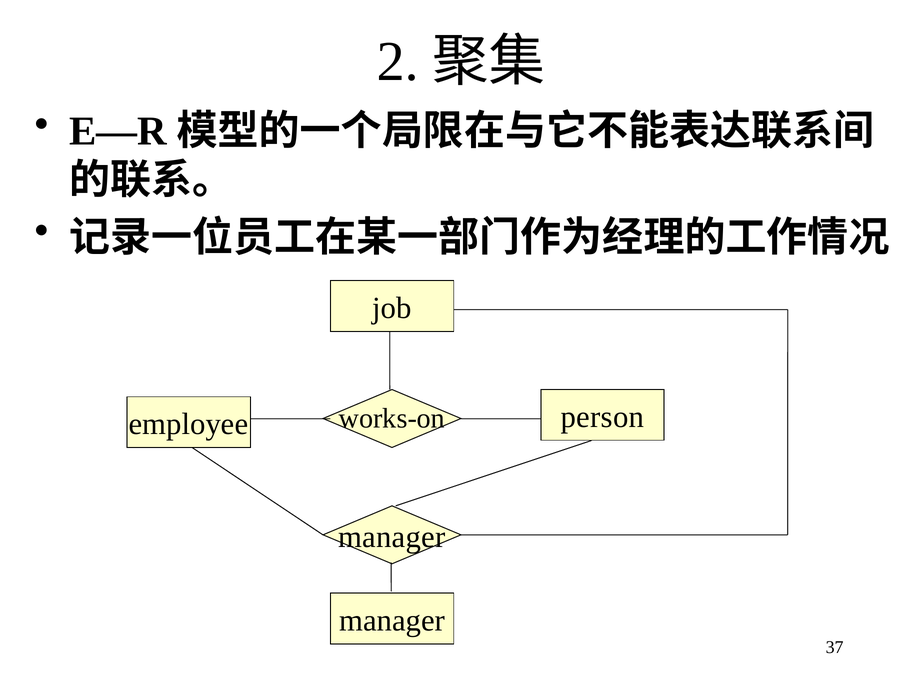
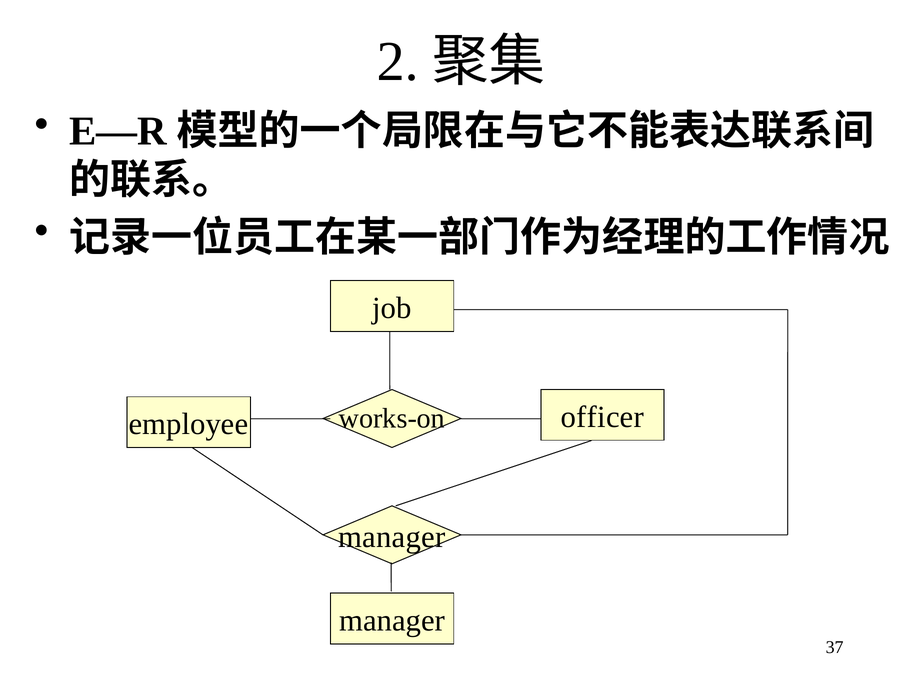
person: person -> officer
